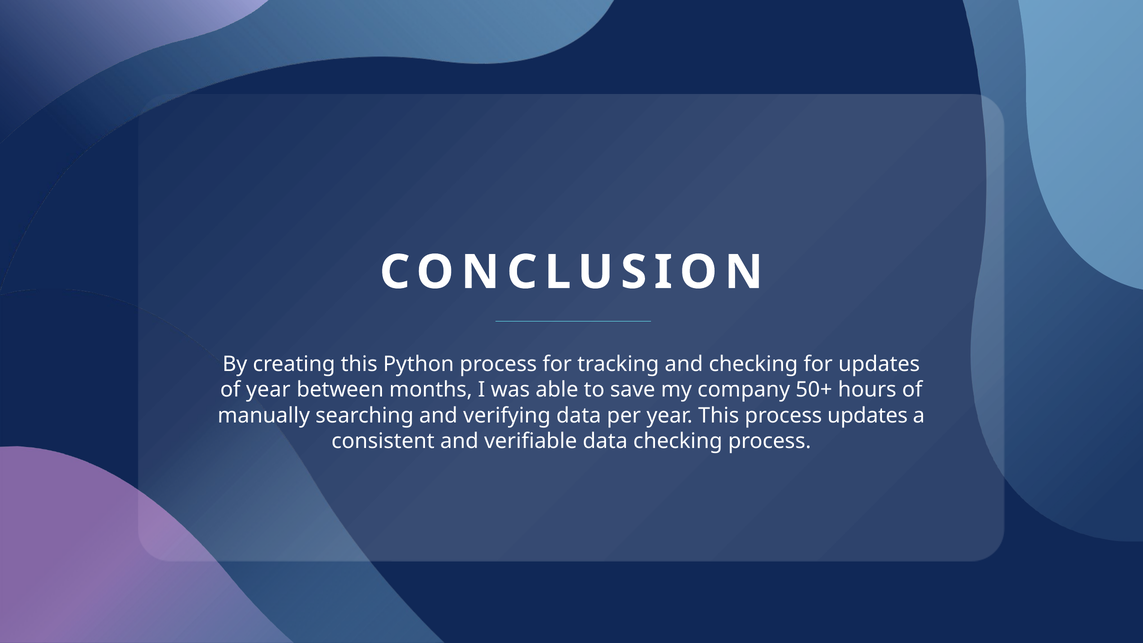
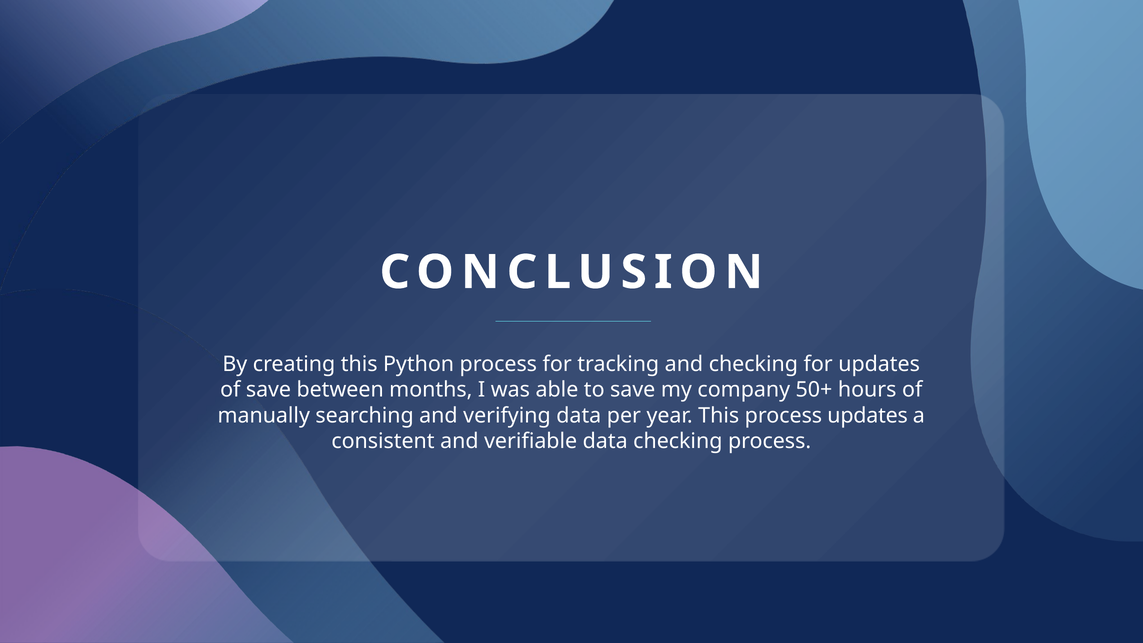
of year: year -> save
